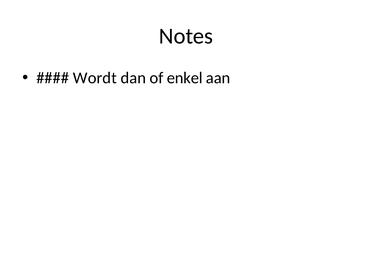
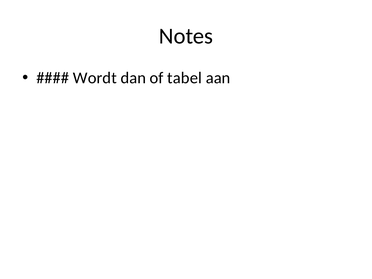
enkel: enkel -> tabel
